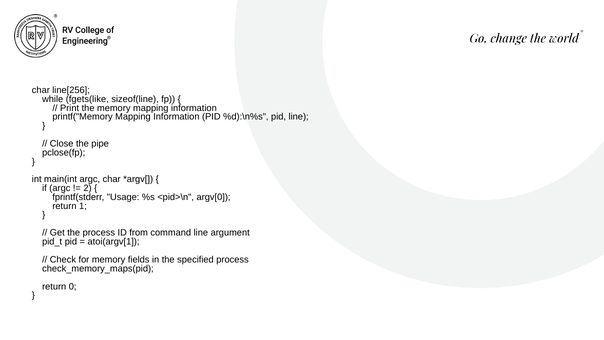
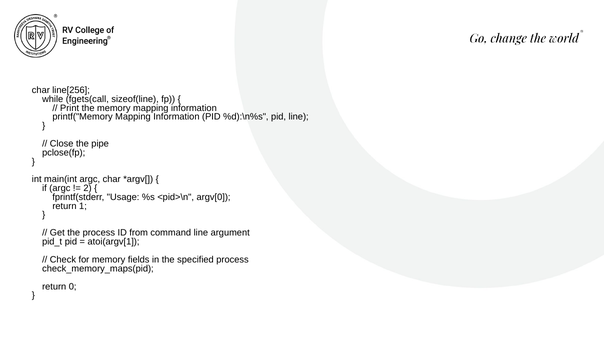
fgets(like: fgets(like -> fgets(call
